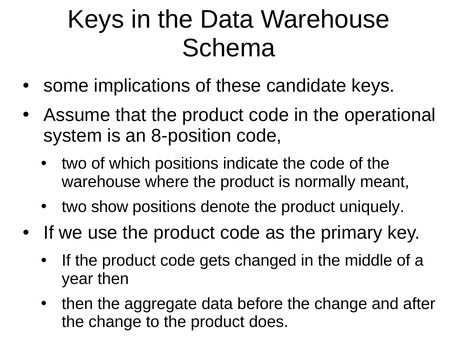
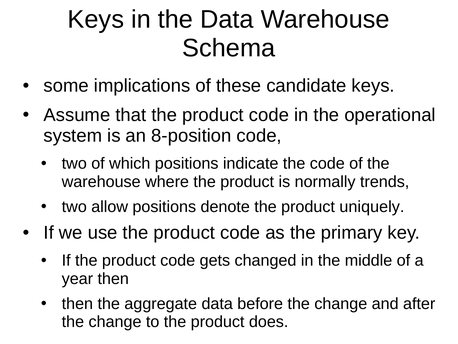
meant: meant -> trends
show: show -> allow
